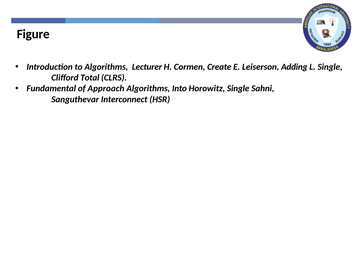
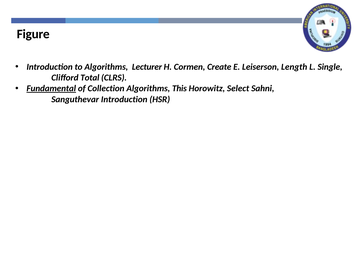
Adding: Adding -> Length
Fundamental underline: none -> present
Approach: Approach -> Collection
Into: Into -> This
Horowitz Single: Single -> Select
Sanguthevar Interconnect: Interconnect -> Introduction
